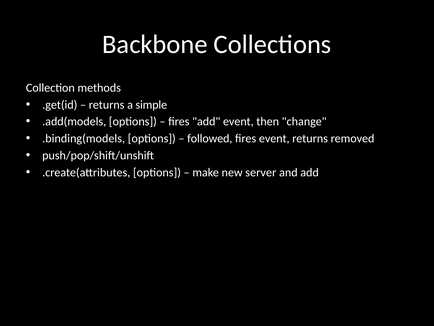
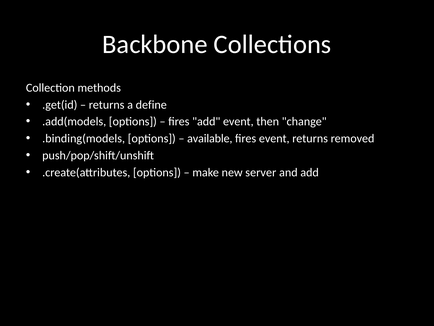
simple: simple -> define
followed: followed -> available
